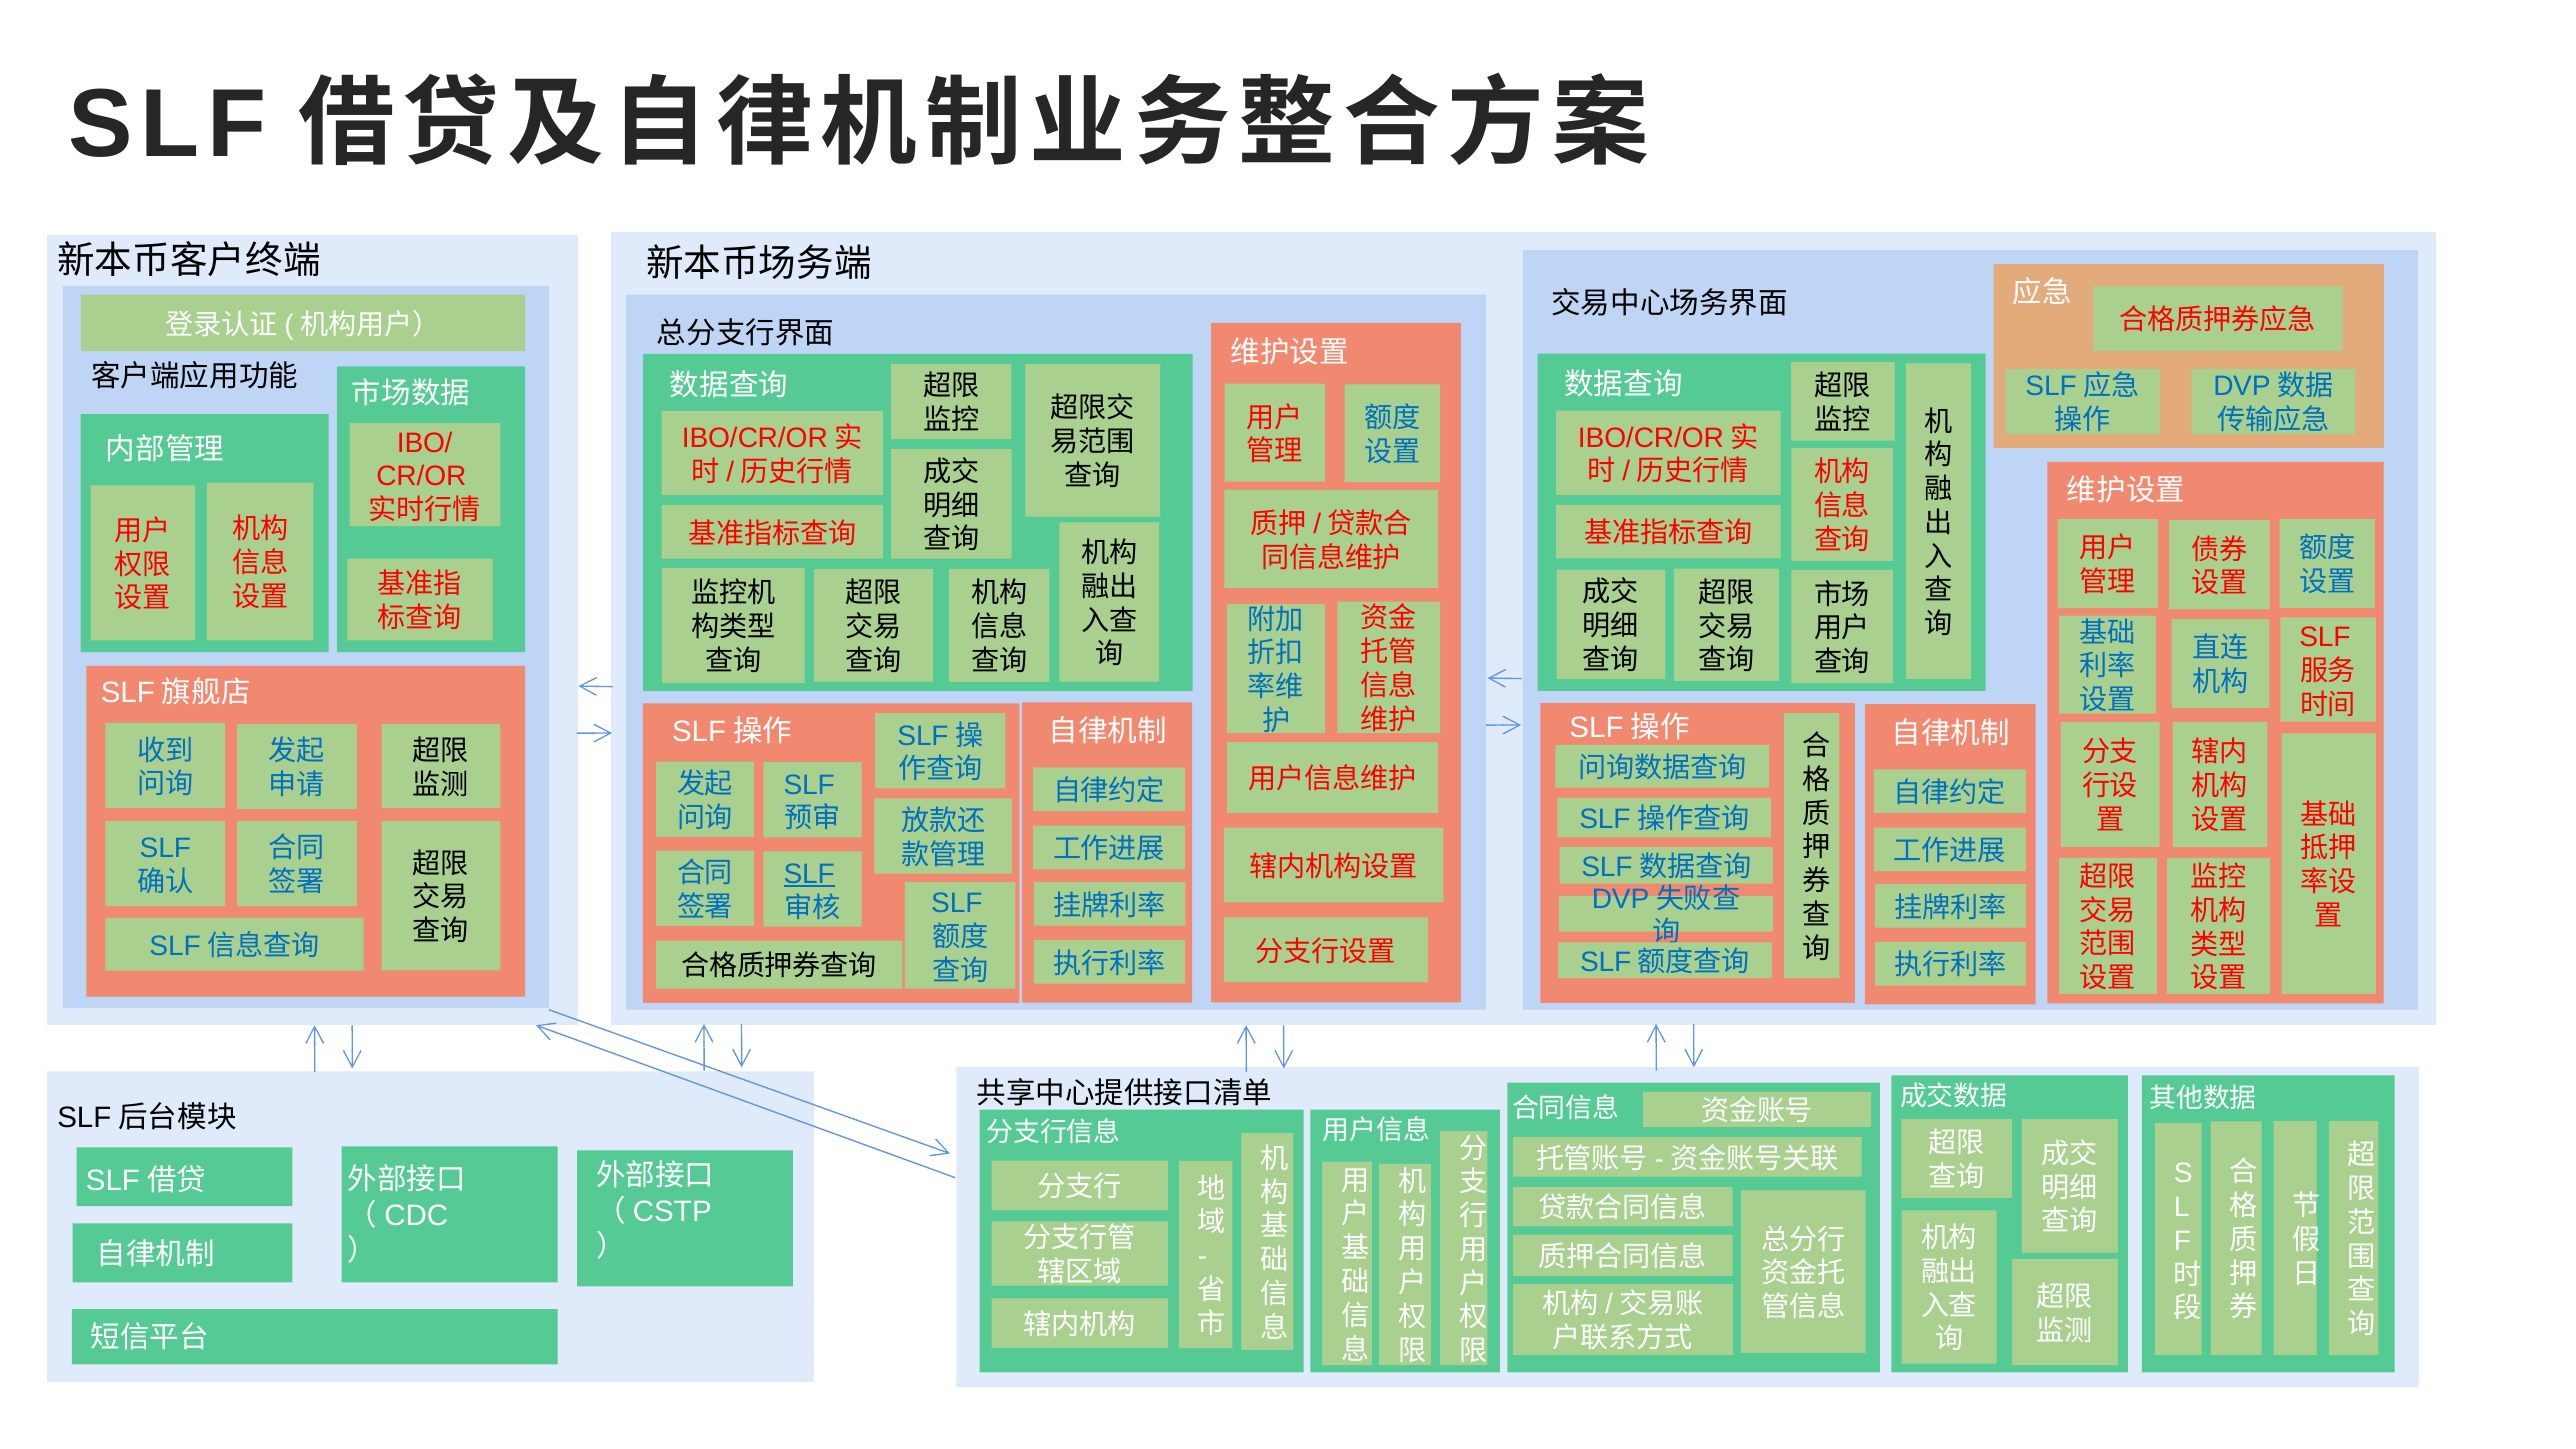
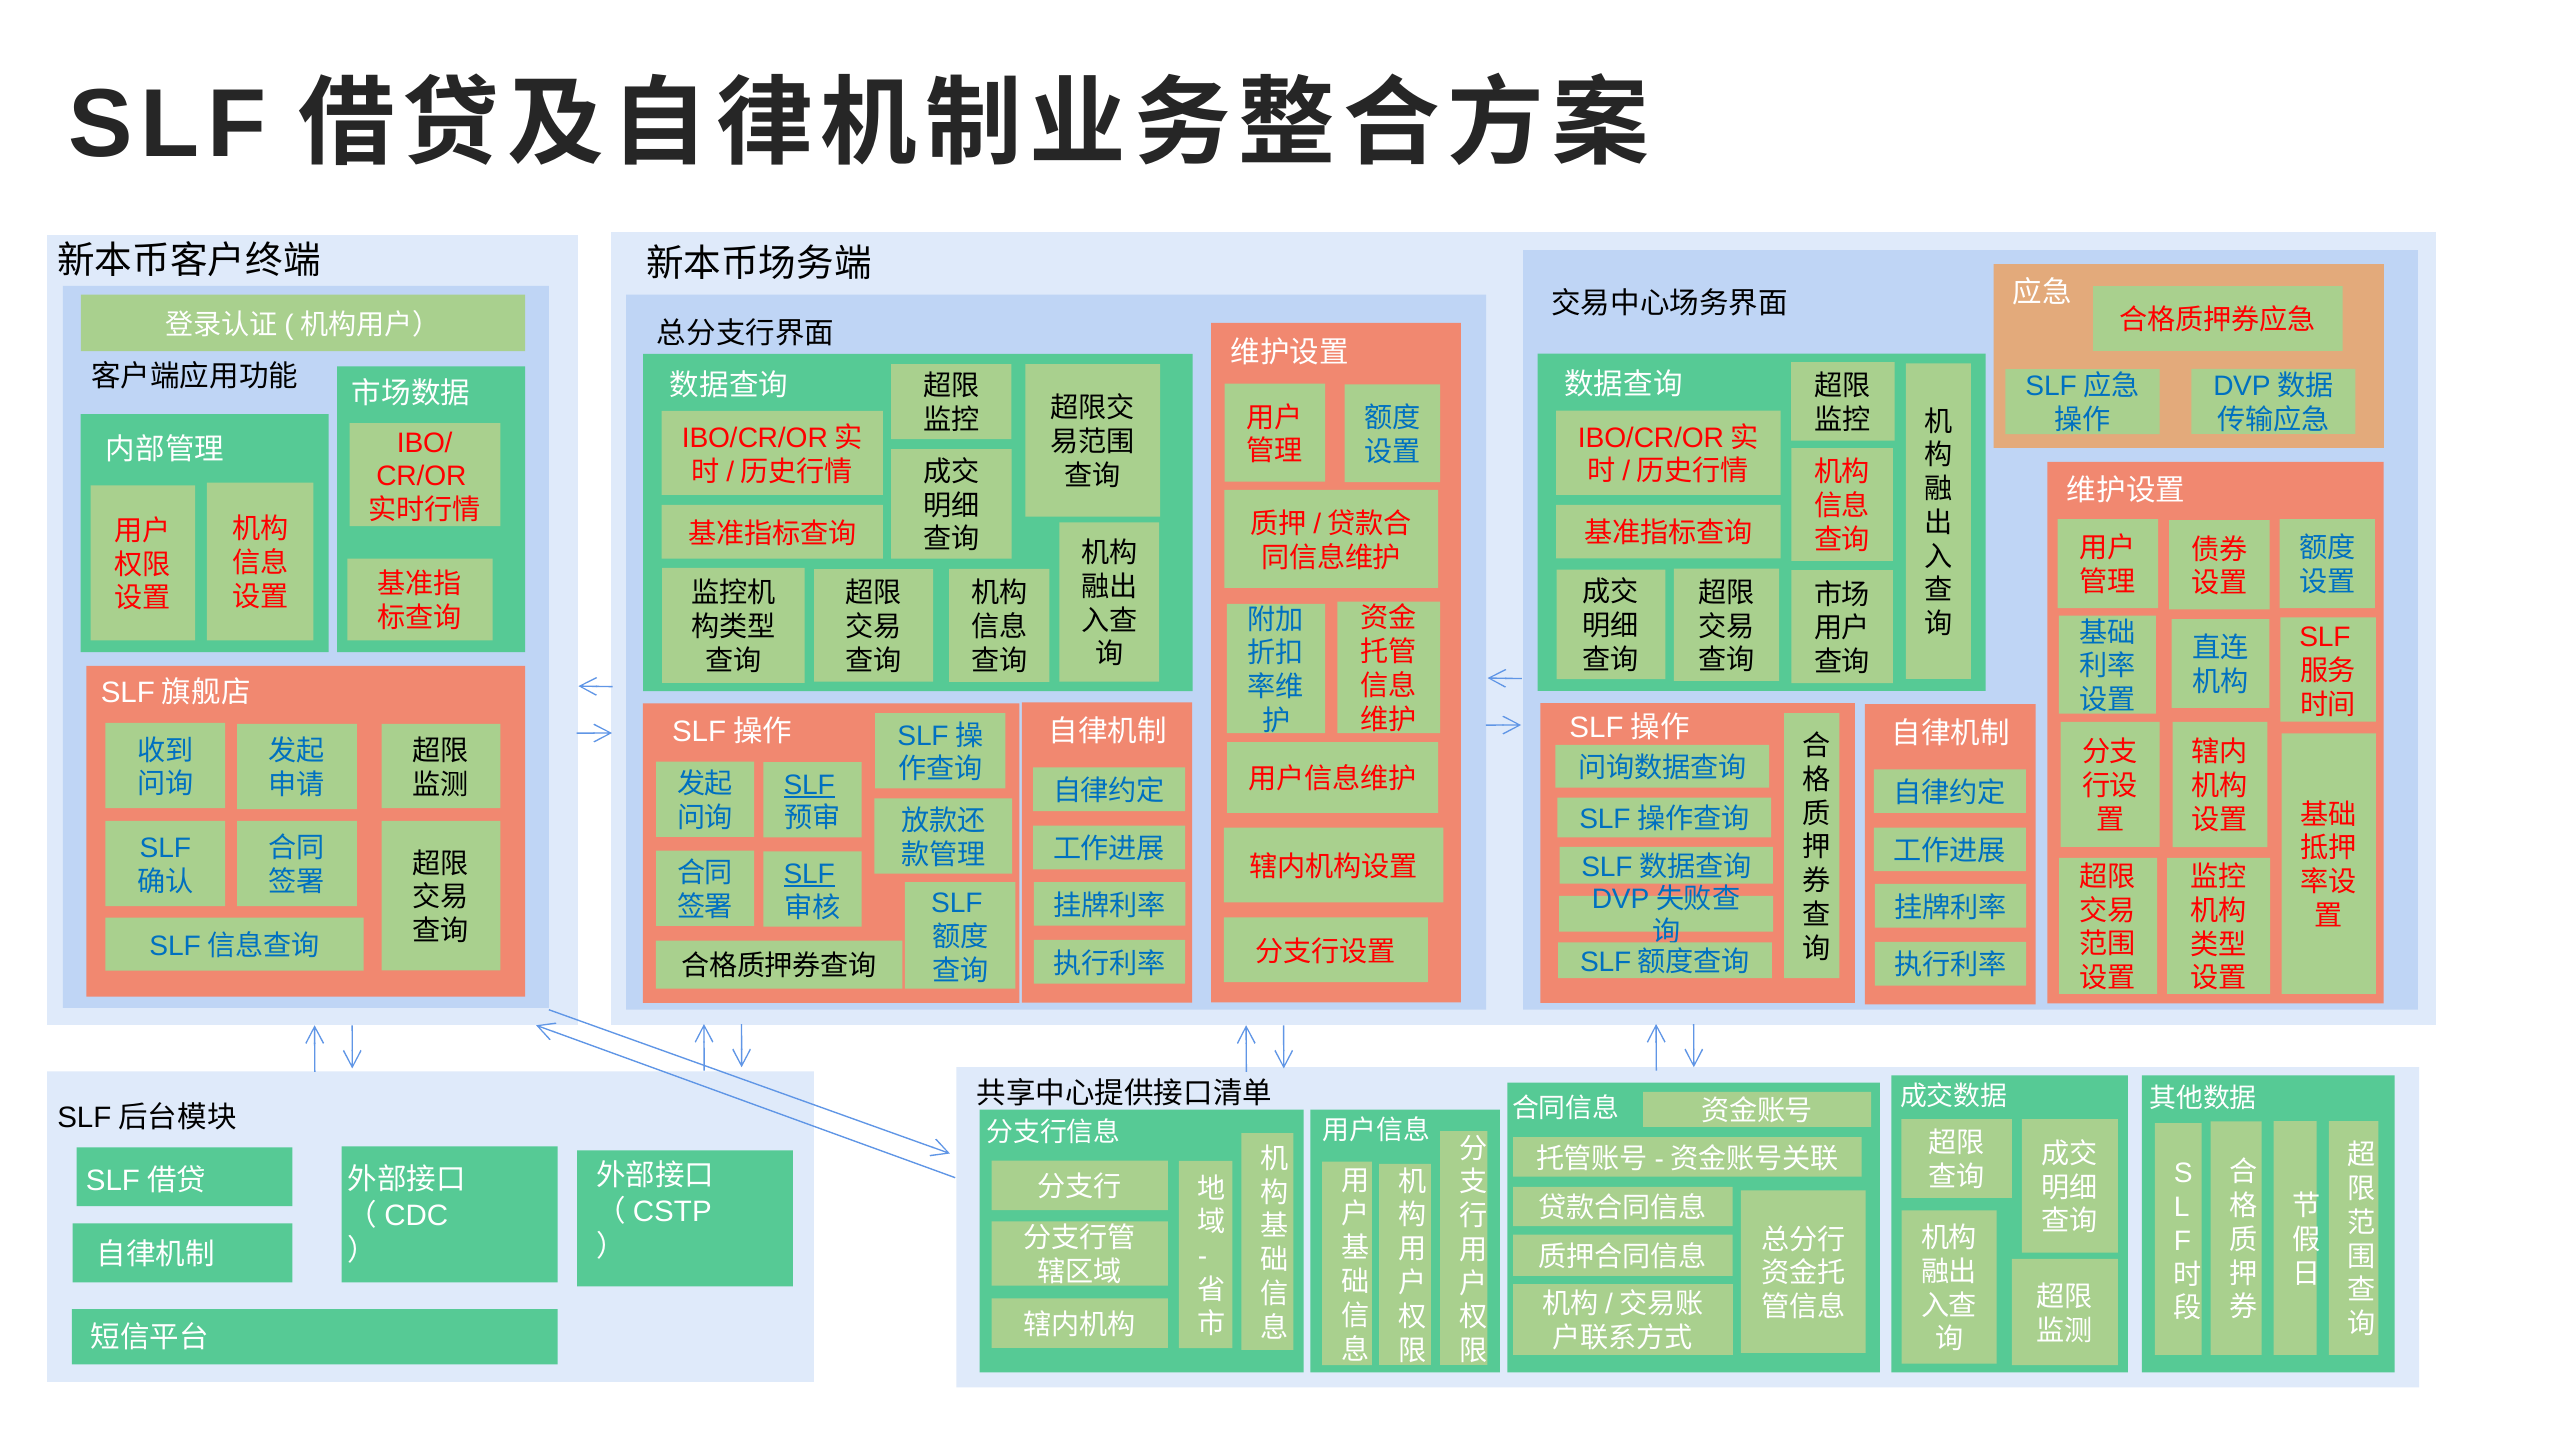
SLF at (809, 785) underline: none -> present
